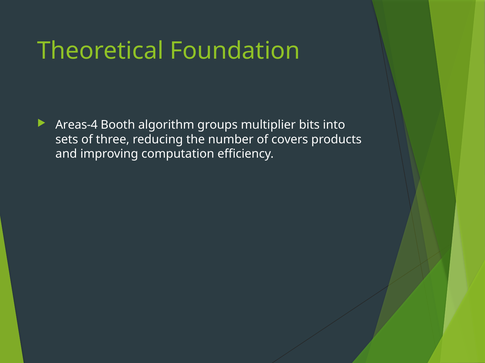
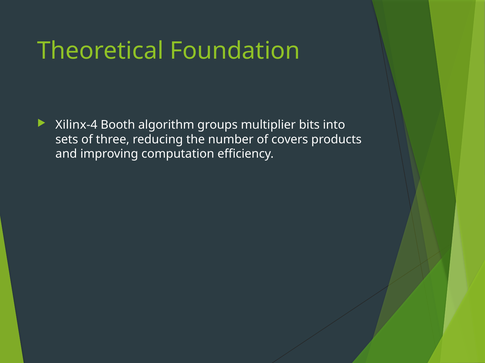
Areas-4: Areas-4 -> Xilinx-4
